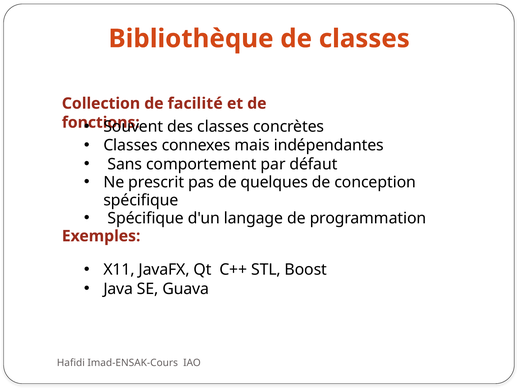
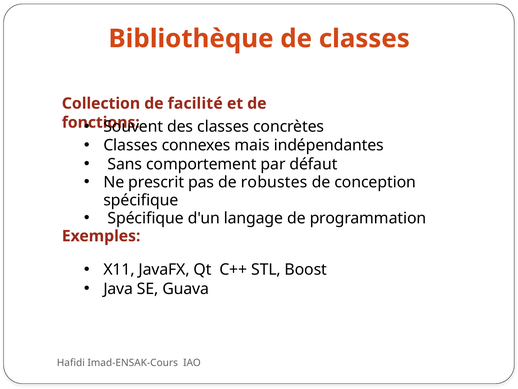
quelques: quelques -> robustes
